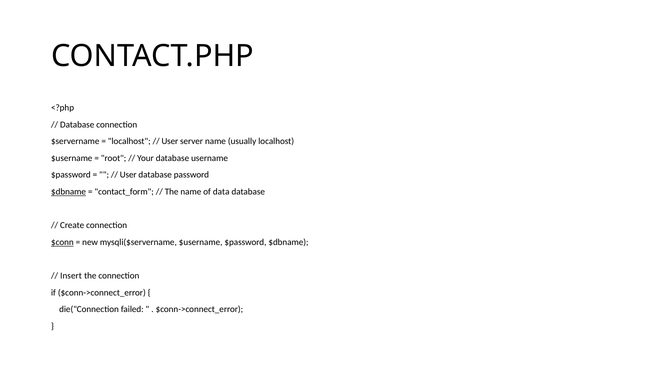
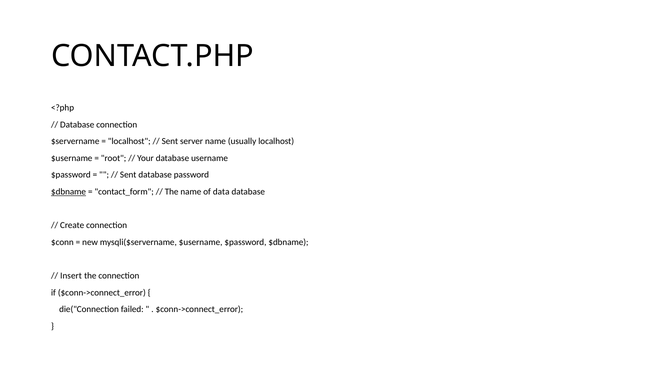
User at (170, 141): User -> Sent
User at (128, 175): User -> Sent
$conn underline: present -> none
